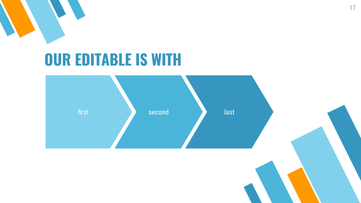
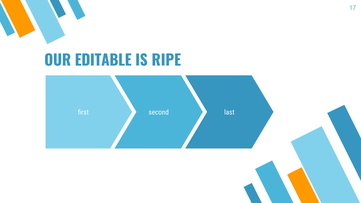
WITH: WITH -> RIPE
